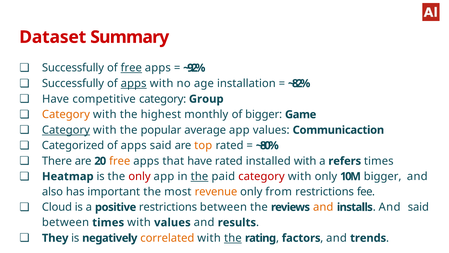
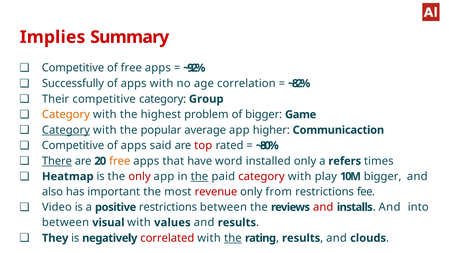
Dataset: Dataset -> Implies
Successfully at (73, 68): Successfully -> Competitive
free at (131, 68) underline: present -> none
apps at (134, 83) underline: present -> none
installation: installation -> correlation
Have at (56, 99): Have -> Their
monthly: monthly -> problem
app values: values -> higher
Categorized at (73, 145): Categorized -> Competitive
top colour: orange -> red
There underline: none -> present
have rated: rated -> word
installed with: with -> only
with only: only -> play
revenue colour: orange -> red
Cloud: Cloud -> Video
and at (323, 207) colour: orange -> red
And said: said -> into
between times: times -> visual
correlated colour: orange -> red
factors at (301, 238): factors -> results
trends: trends -> clouds
